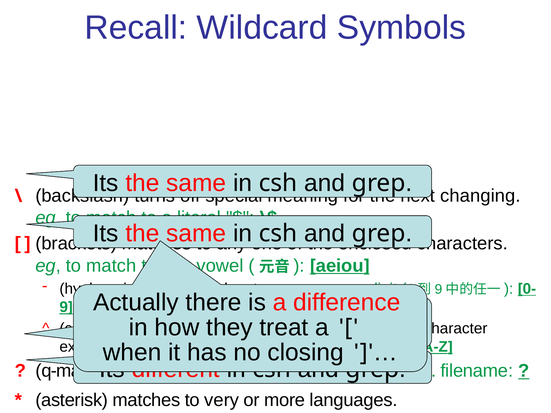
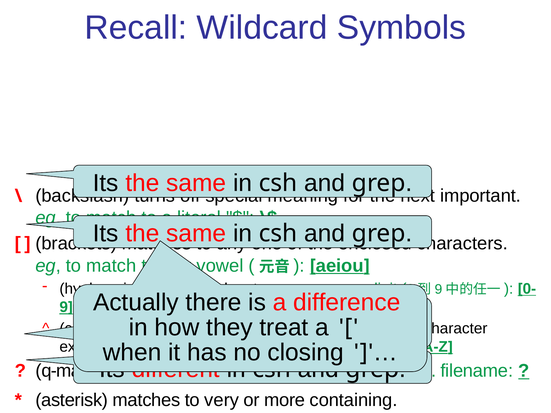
changing: changing -> important
languages: languages -> containing
